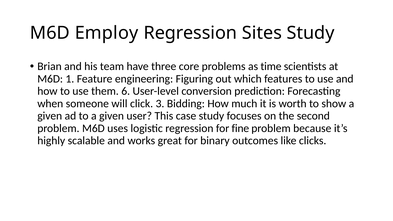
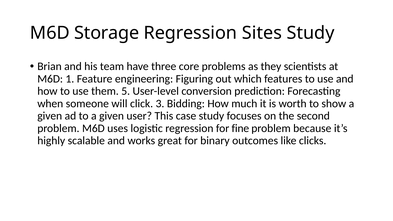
Employ: Employ -> Storage
time: time -> they
6: 6 -> 5
